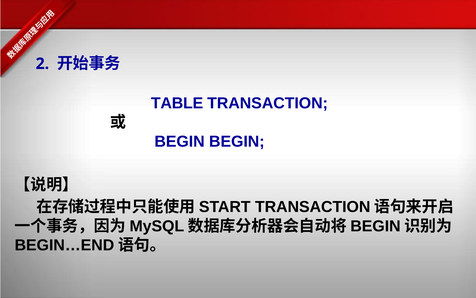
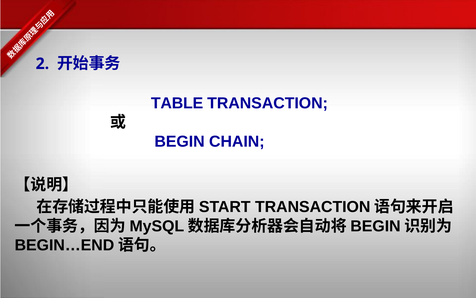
BEGIN BEGIN: BEGIN -> CHAIN
